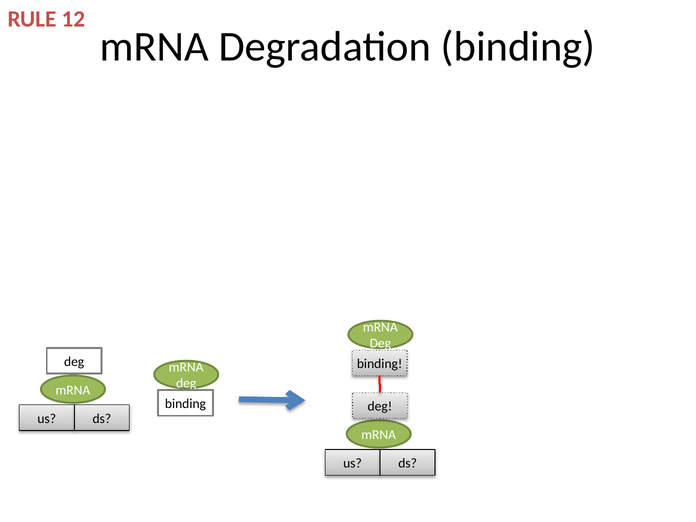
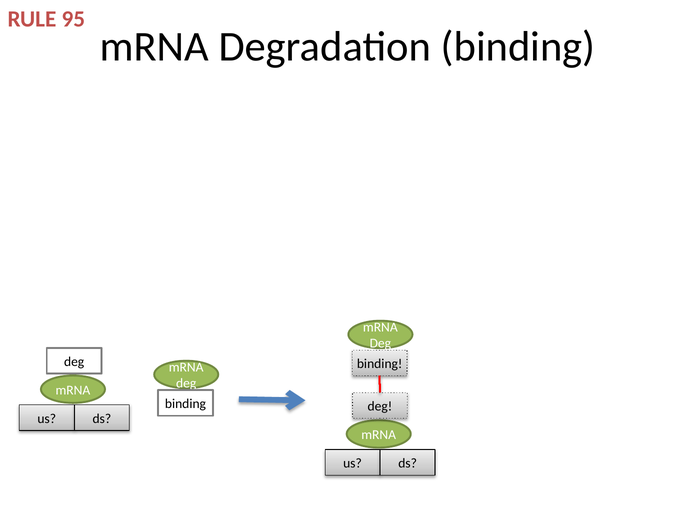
12: 12 -> 95
